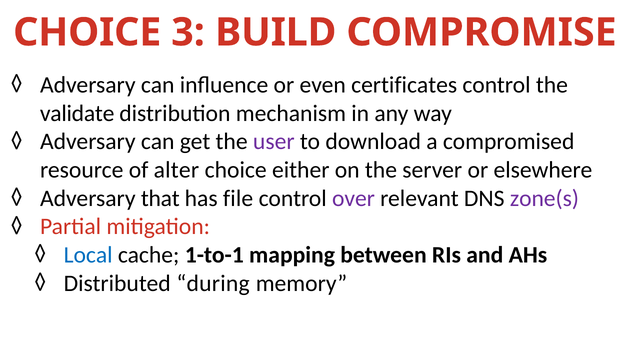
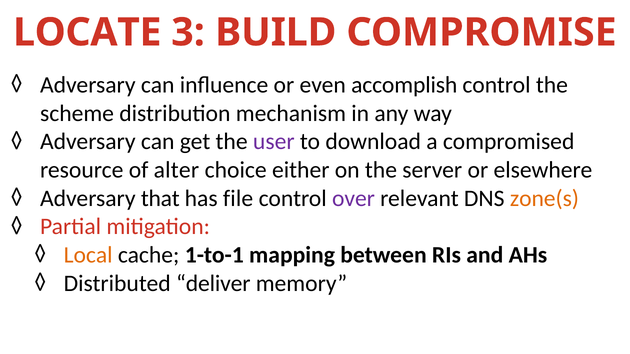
CHOICE at (87, 32): CHOICE -> LOCATE
certificates: certificates -> accomplish
validate: validate -> scheme
zone(s colour: purple -> orange
Local colour: blue -> orange
during: during -> deliver
